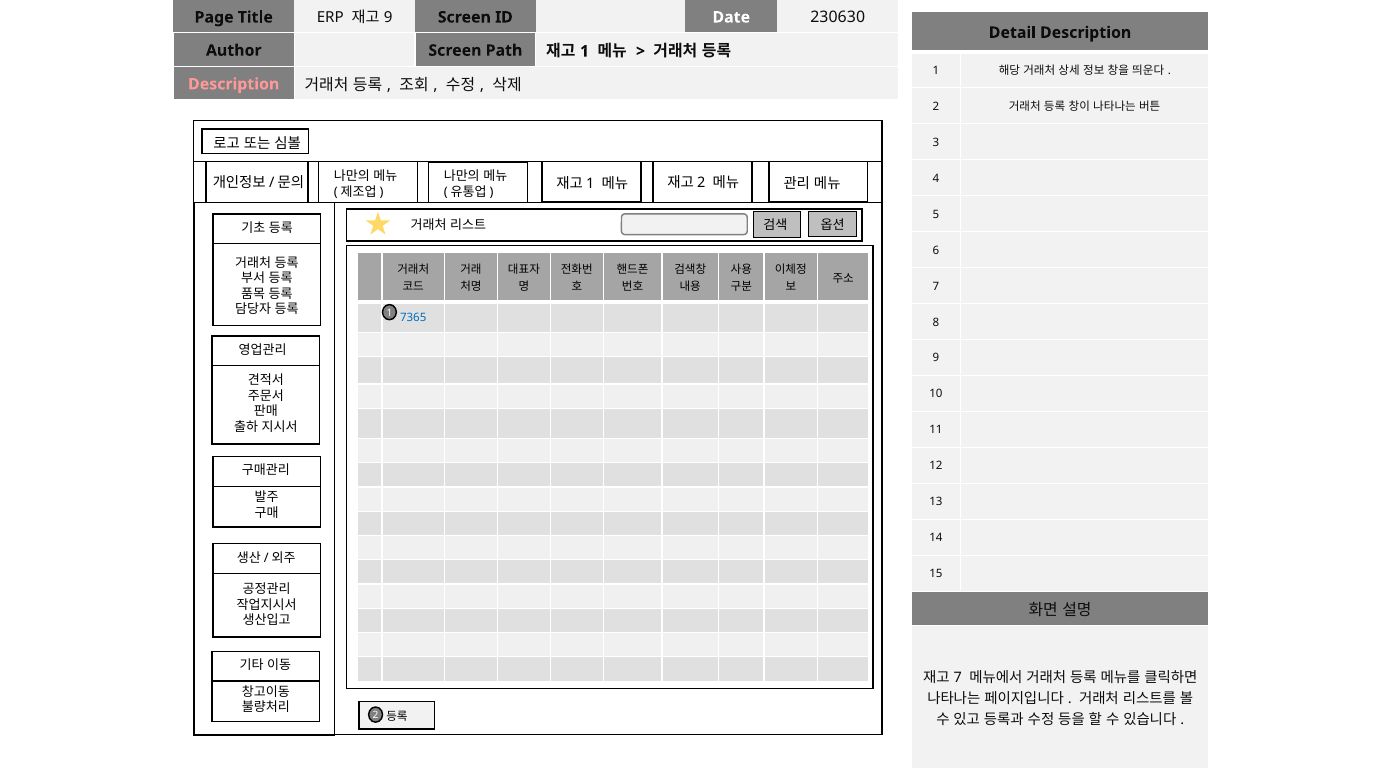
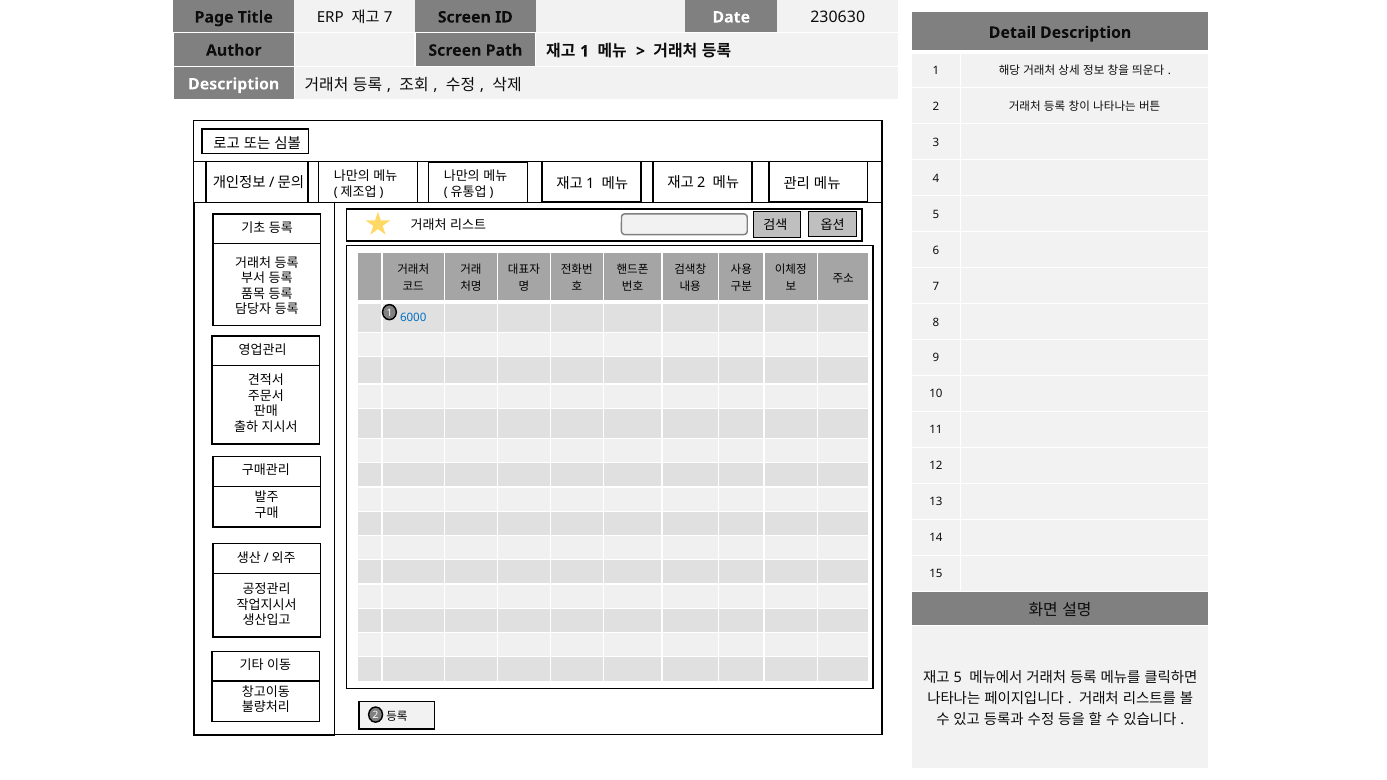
9 at (388, 18): 9 -> 7
Description at (234, 84) colour: pink -> white
7365: 7365 -> 6000
7 at (958, 678): 7 -> 5
